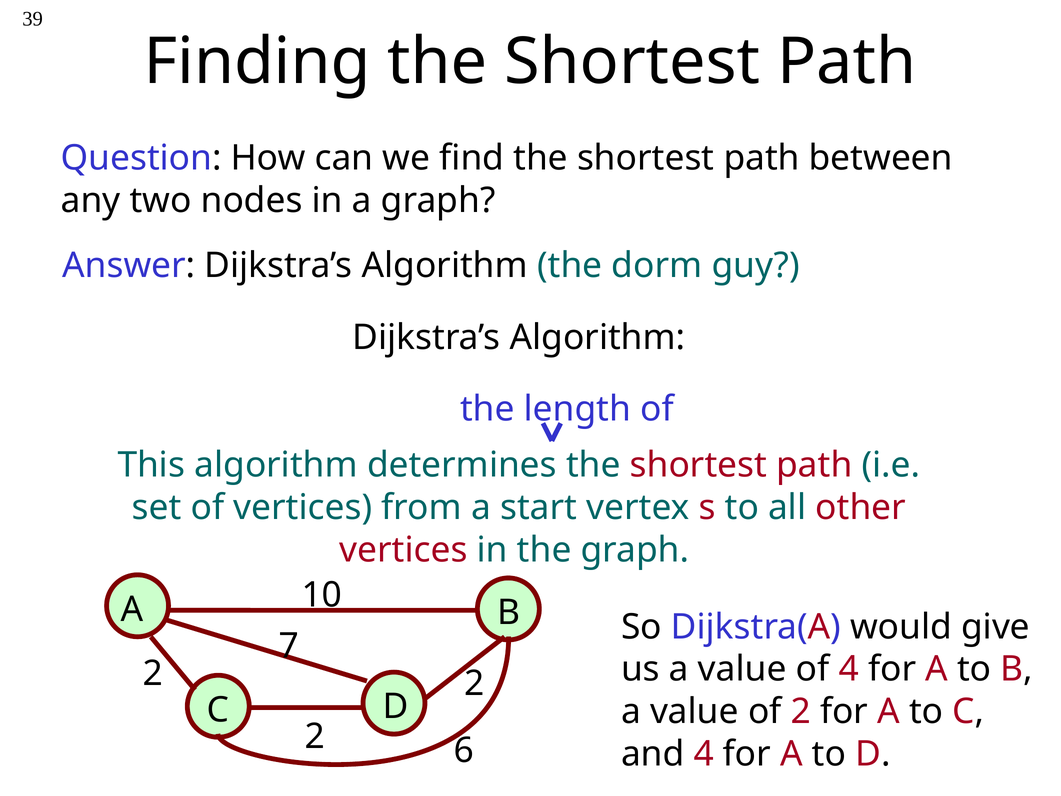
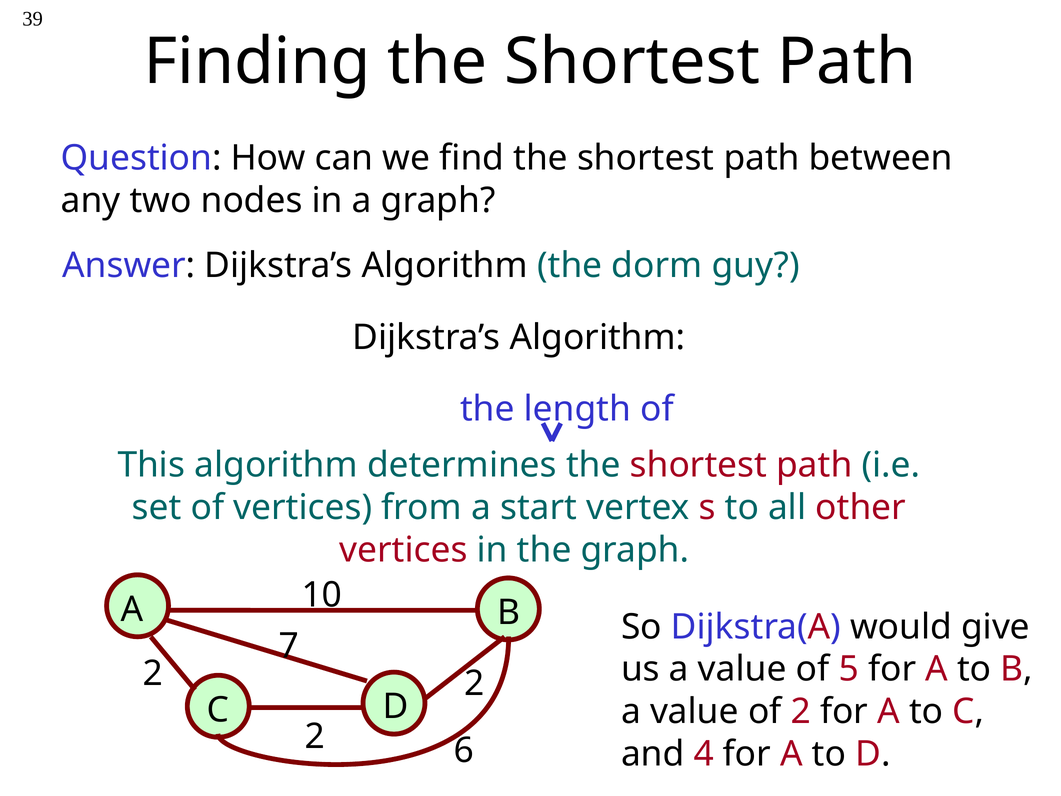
of 4: 4 -> 5
